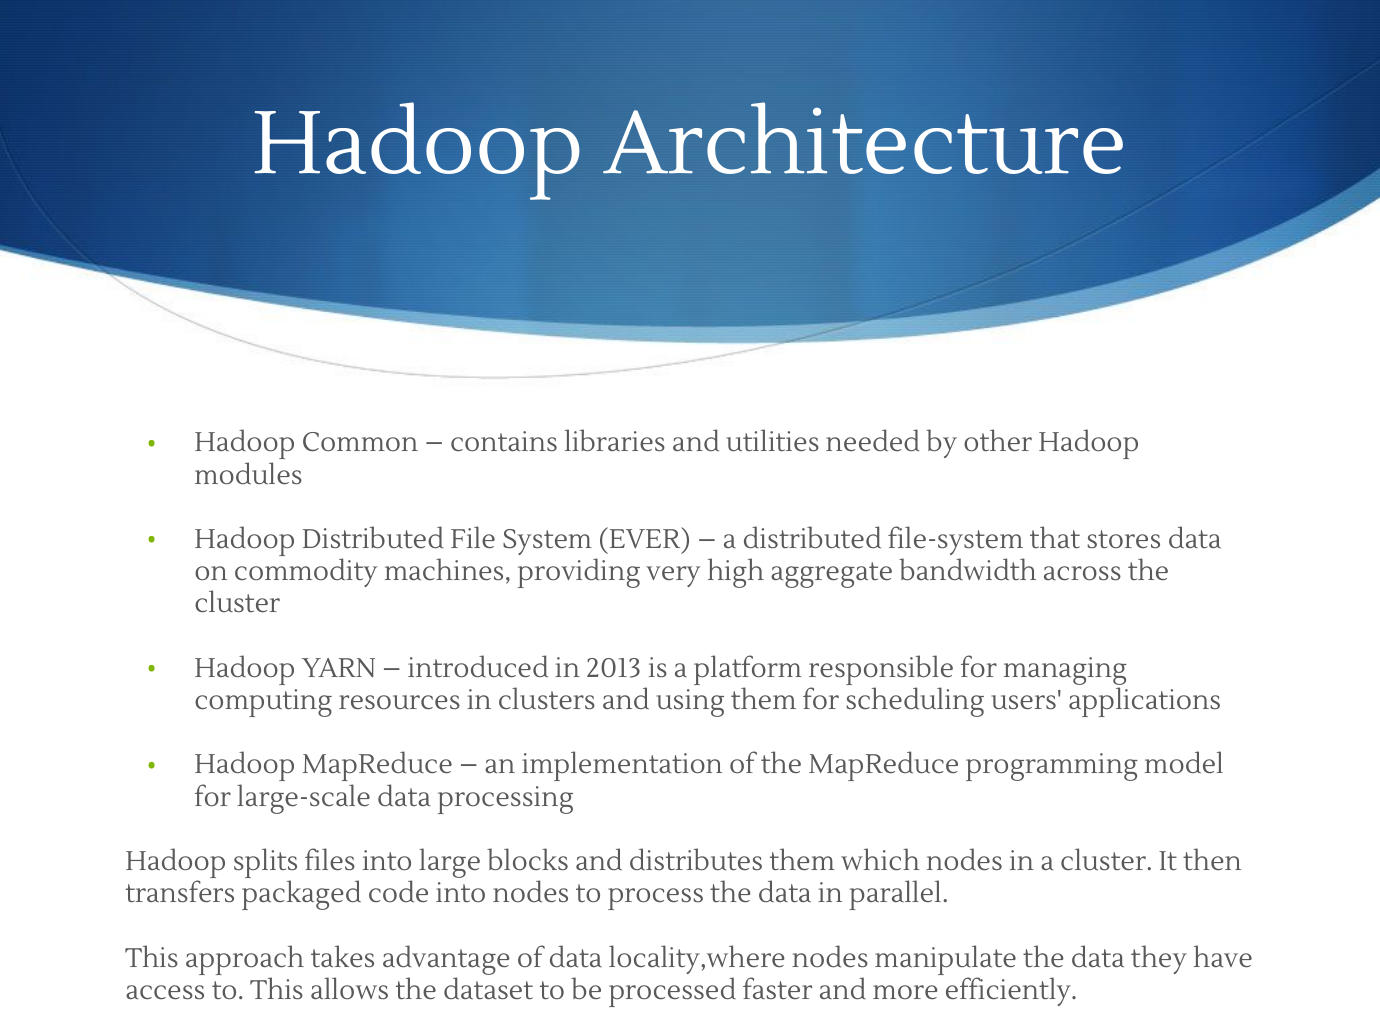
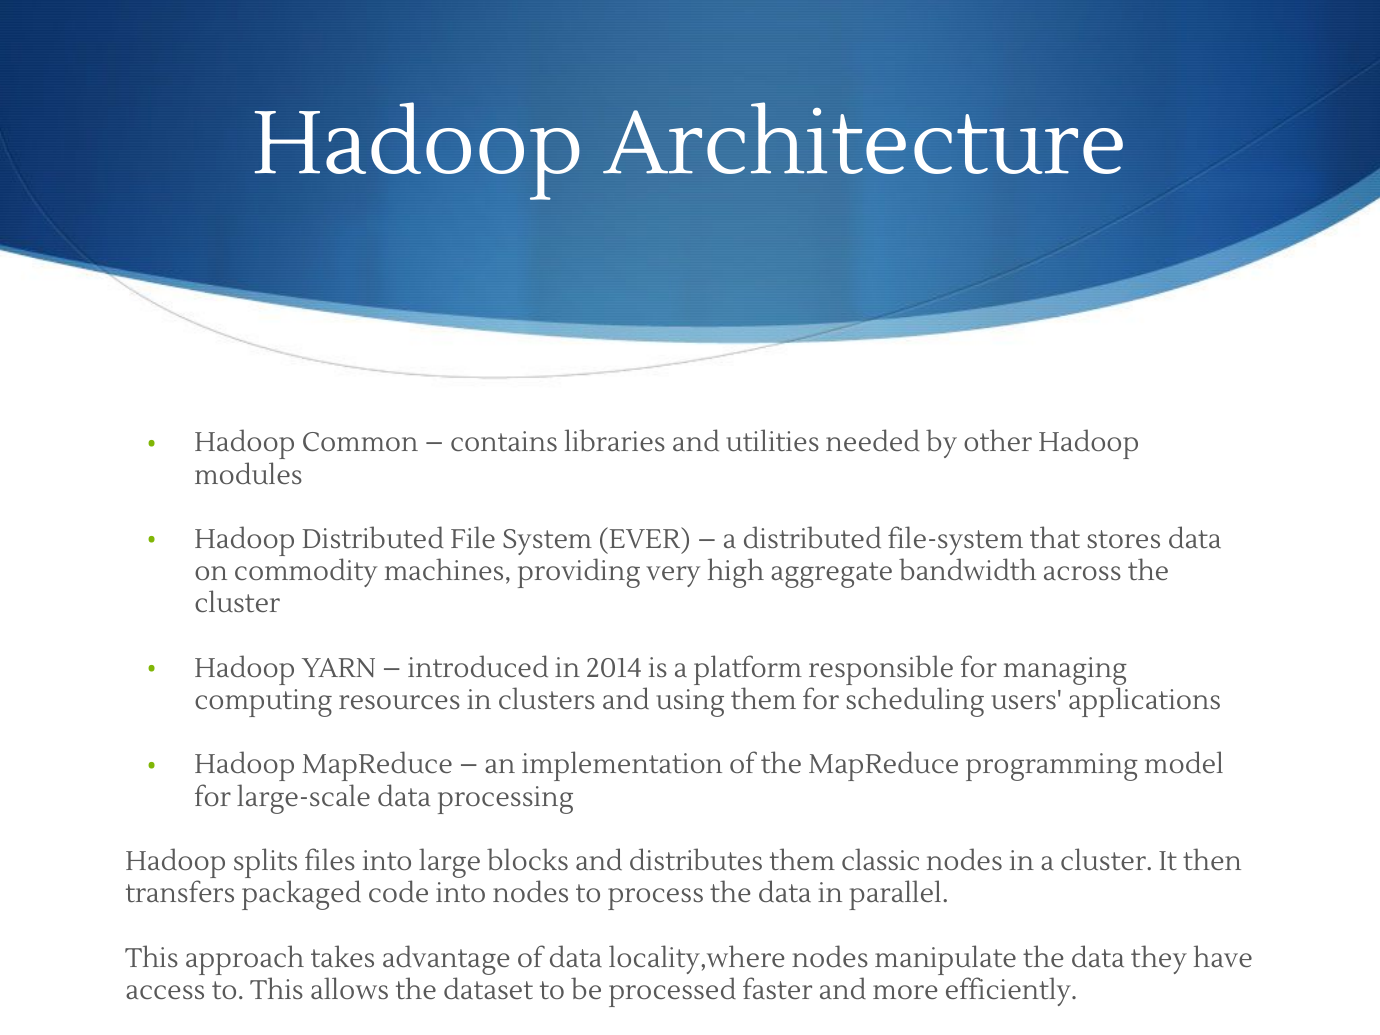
2013: 2013 -> 2014
which: which -> classic
